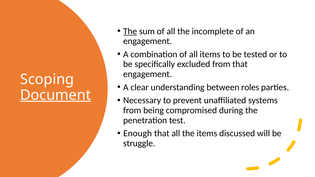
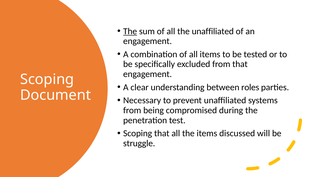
the incomplete: incomplete -> unaffiliated
Document underline: present -> none
Enough at (138, 134): Enough -> Scoping
